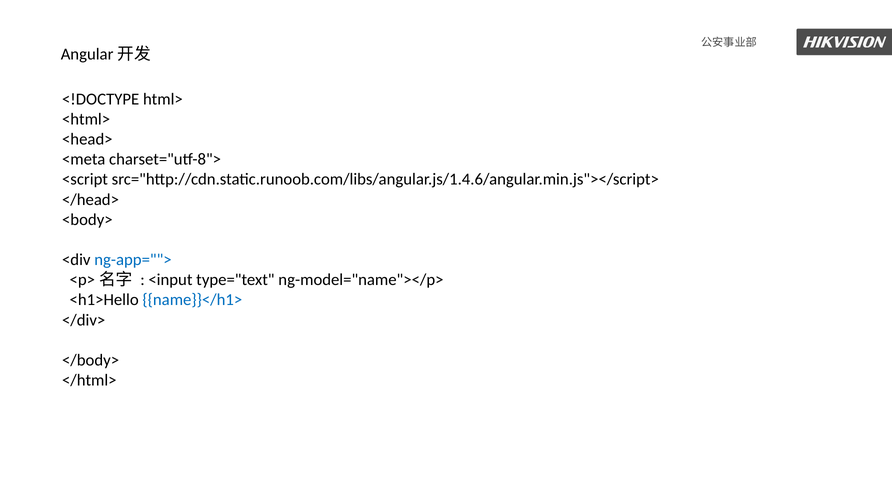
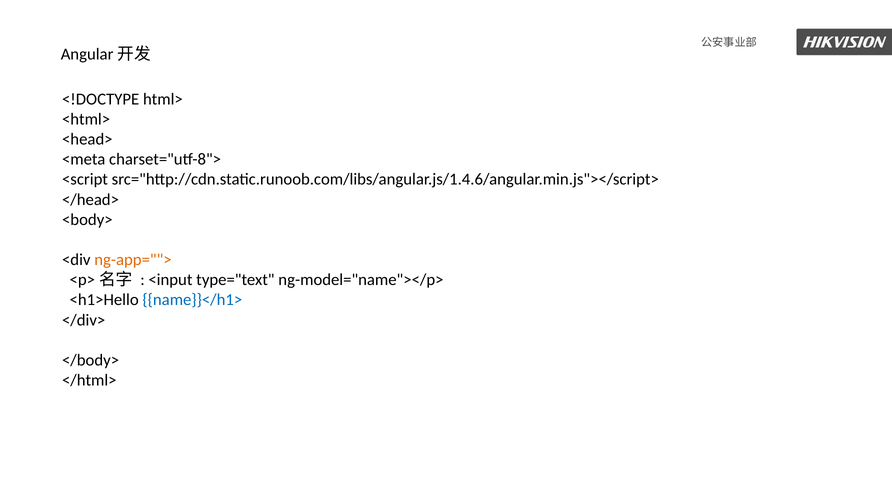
ng-app=""> colour: blue -> orange
